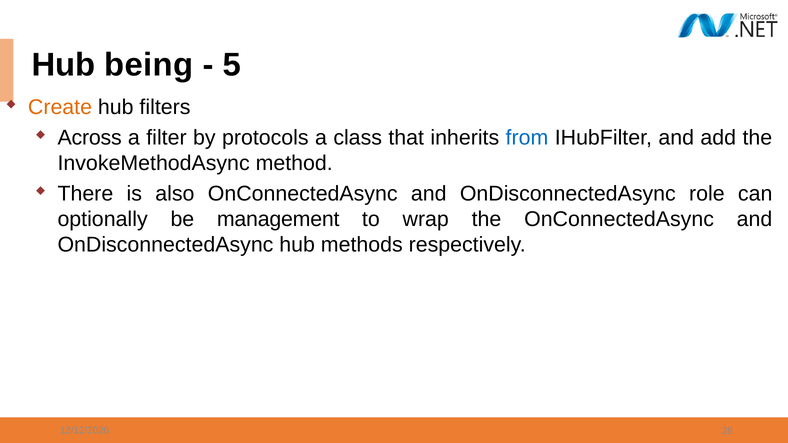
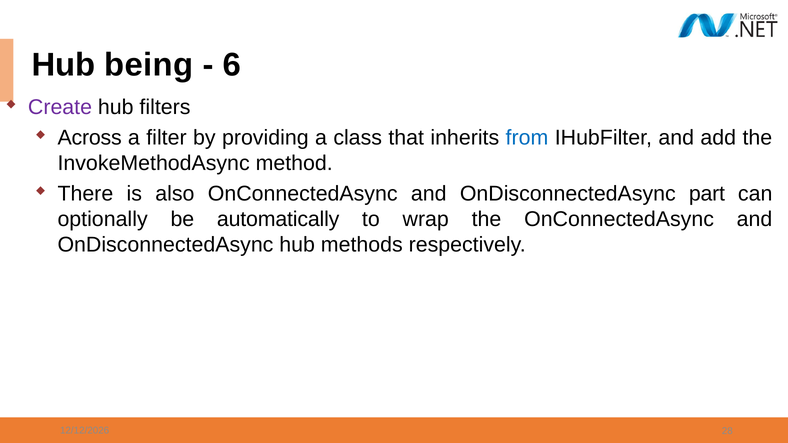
5: 5 -> 6
Create colour: orange -> purple
protocols: protocols -> providing
role: role -> part
management: management -> automatically
